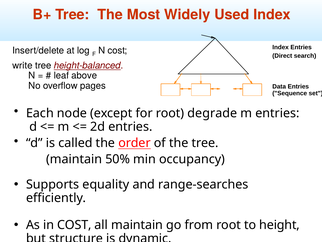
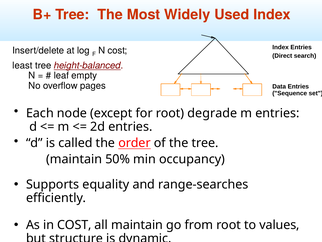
write: write -> least
above: above -> empty
height: height -> values
